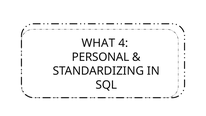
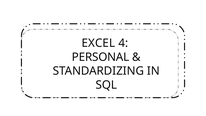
WHAT: WHAT -> EXCEL
